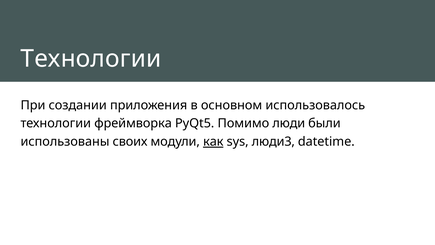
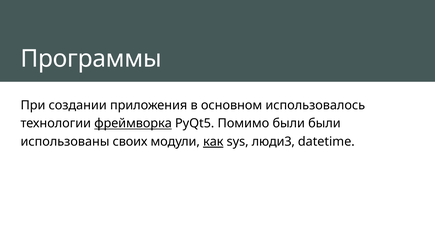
Технологии at (91, 59): Технологии -> Программы
фреймворка underline: none -> present
Помимо люди: люди -> были
